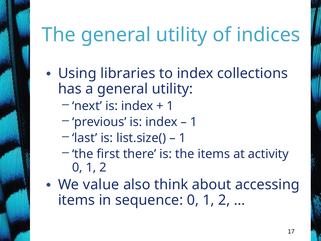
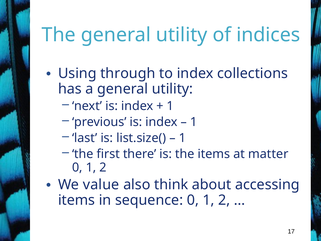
libraries: libraries -> through
activity: activity -> matter
